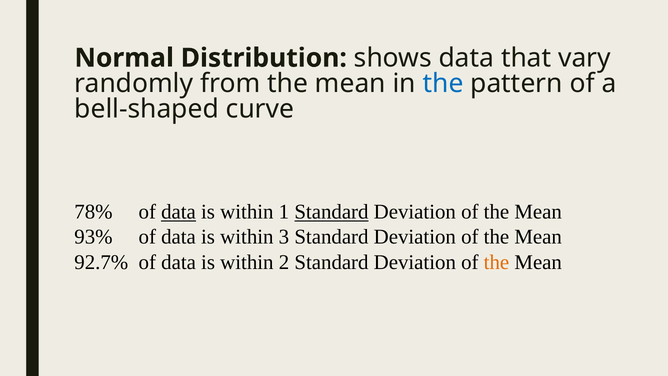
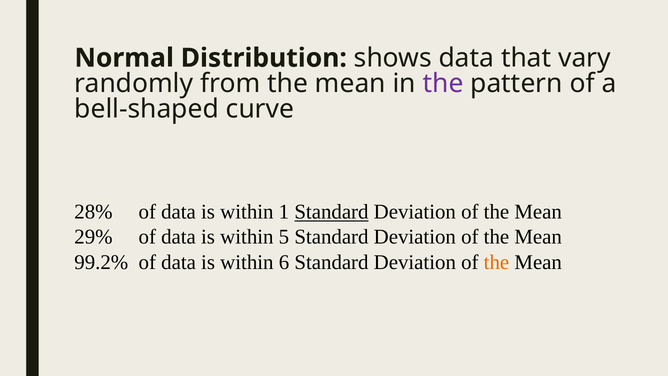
the at (443, 83) colour: blue -> purple
78%: 78% -> 28%
data at (179, 212) underline: present -> none
93%: 93% -> 29%
3: 3 -> 5
92.7%: 92.7% -> 99.2%
2: 2 -> 6
